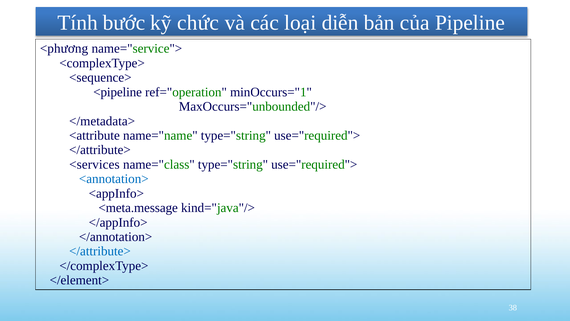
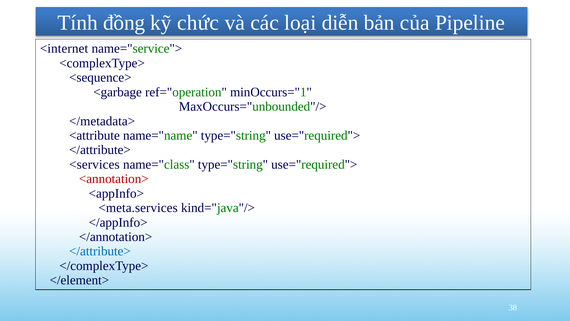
bước: bước -> đồng
<phương: <phương -> <internet
<pipeline: <pipeline -> <garbage
<annotation> colour: blue -> red
<meta.message: <meta.message -> <meta.services
